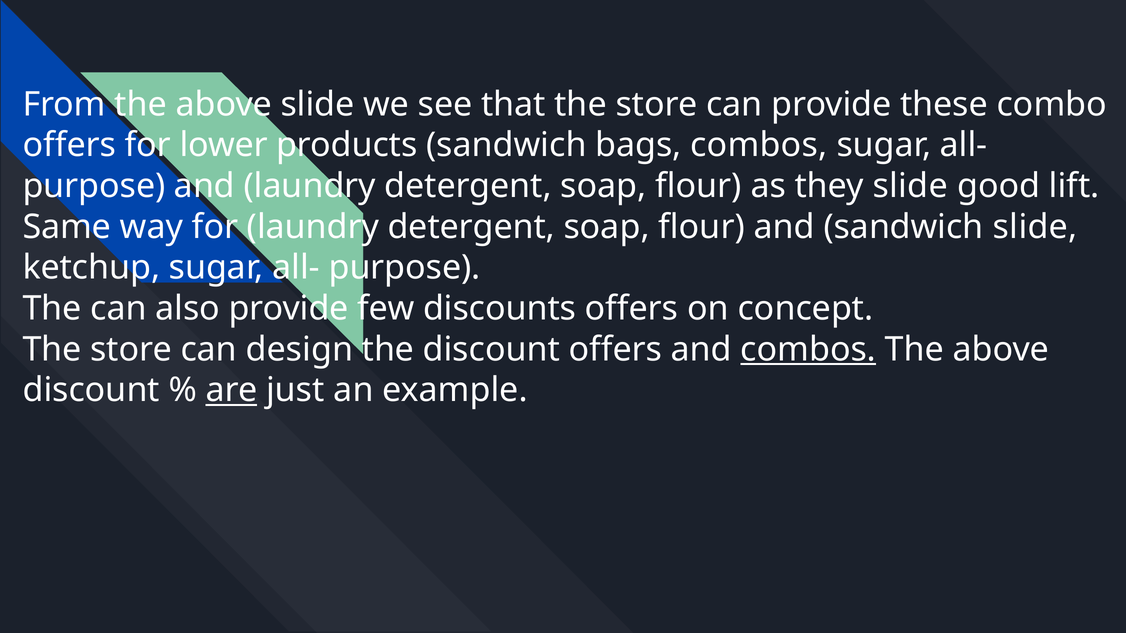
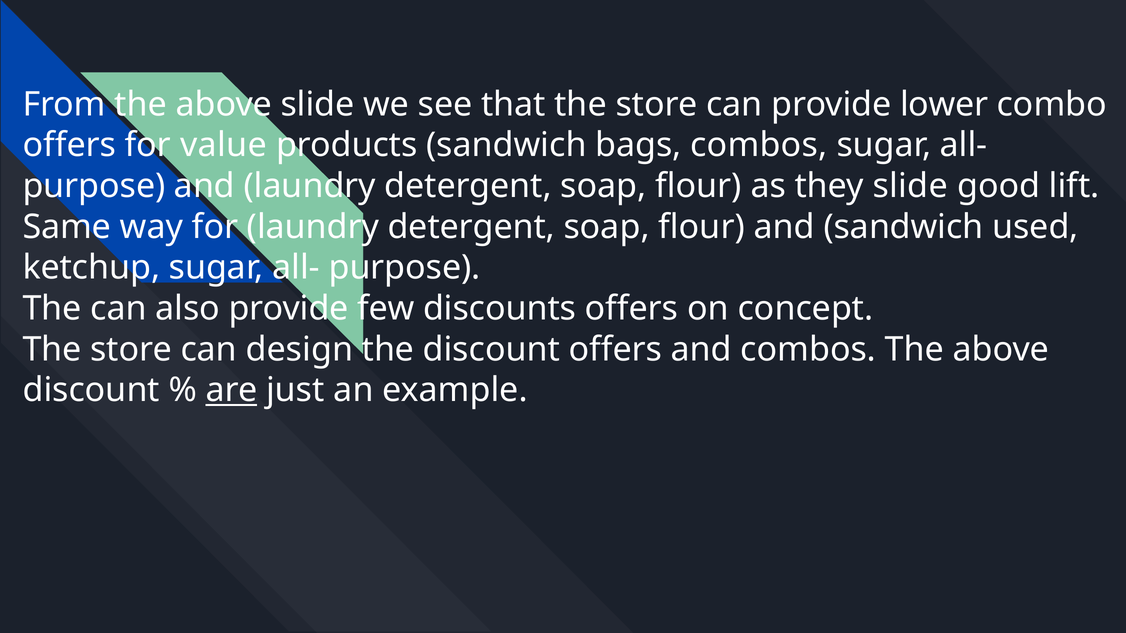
these: these -> lower
lower: lower -> value
sandwich slide: slide -> used
combos at (808, 350) underline: present -> none
